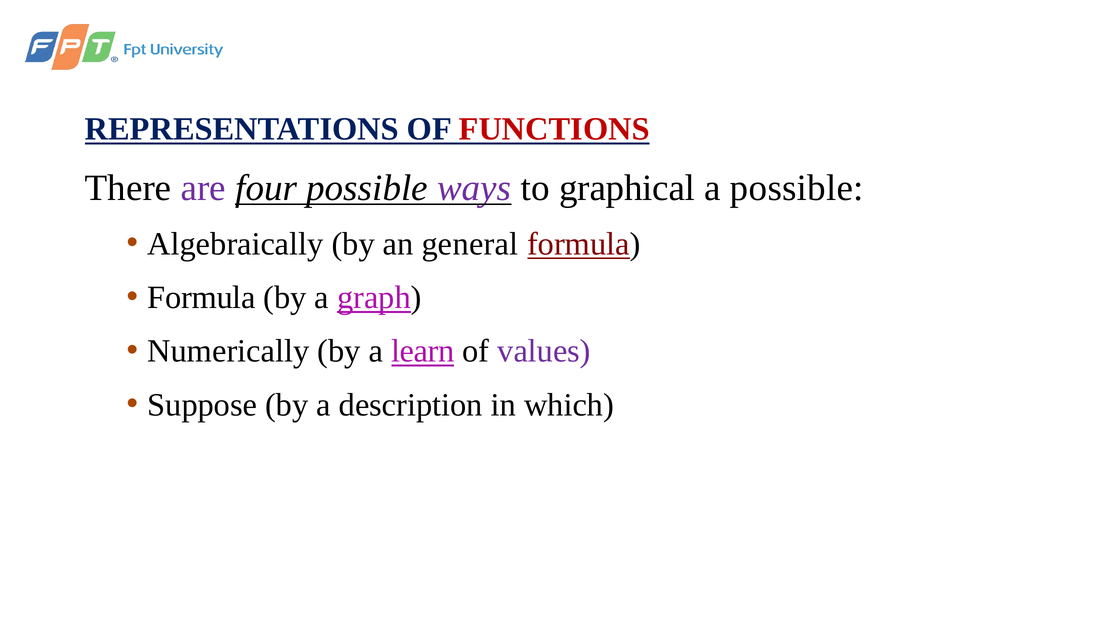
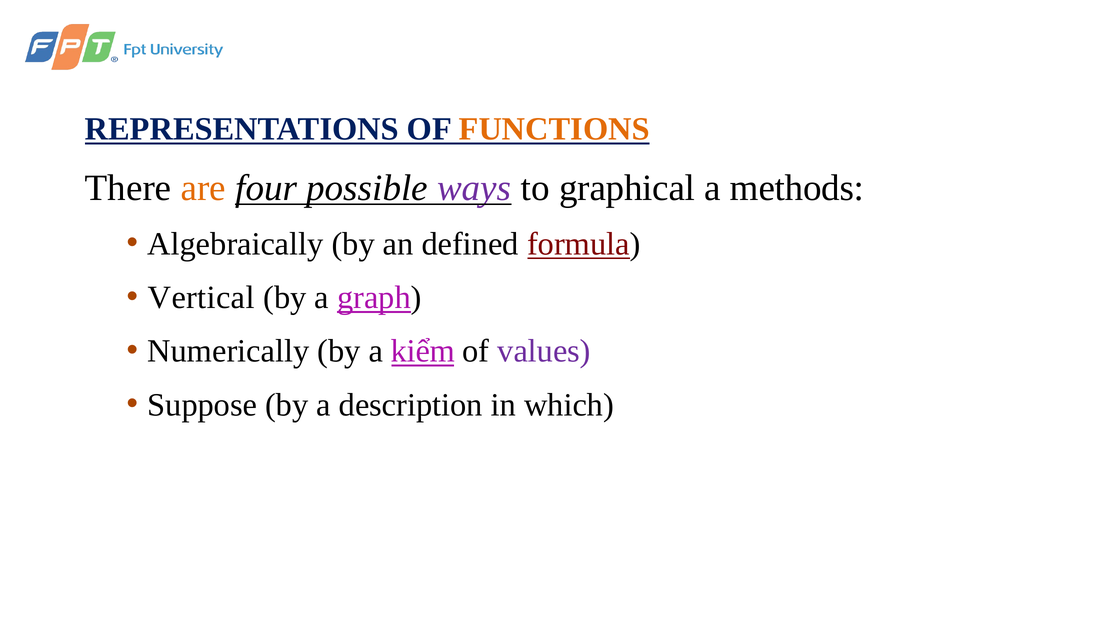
FUNCTIONS colour: red -> orange
are colour: purple -> orange
a possible: possible -> methods
general: general -> defined
Formula at (201, 298): Formula -> Vertical
learn: learn -> kiểm
